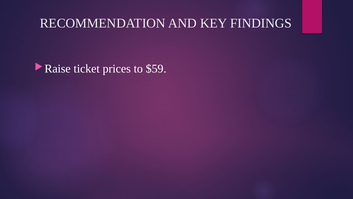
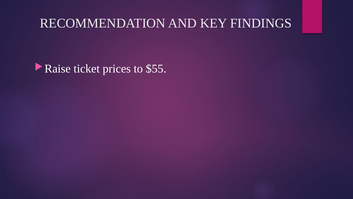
$59: $59 -> $55
